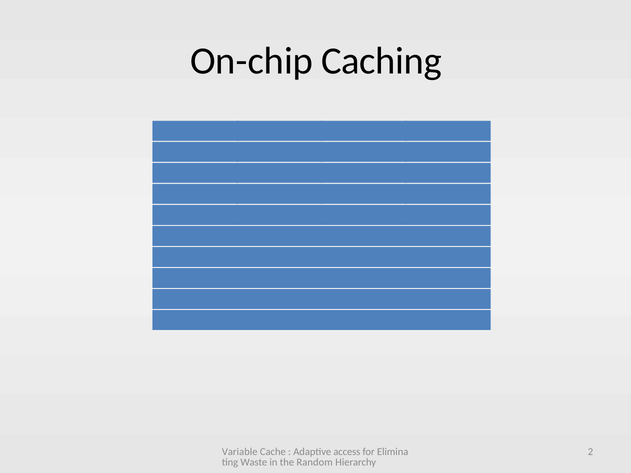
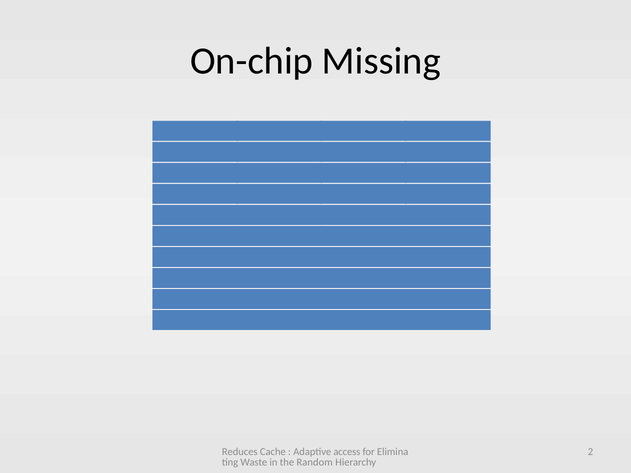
Caching: Caching -> Missing
Variable: Variable -> Reduces
